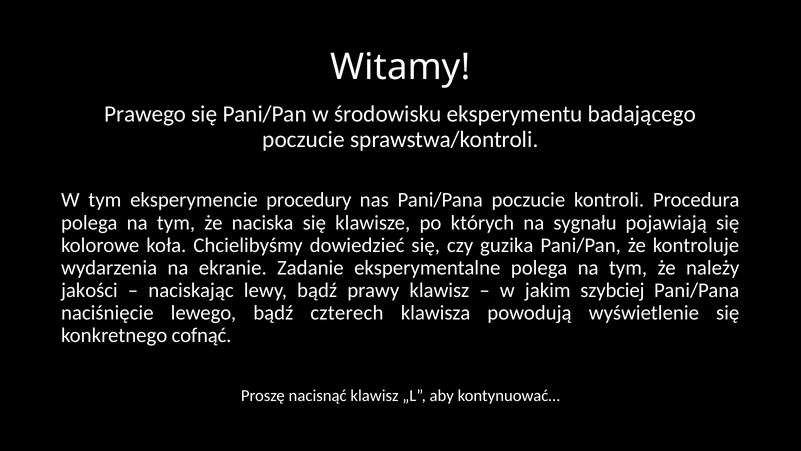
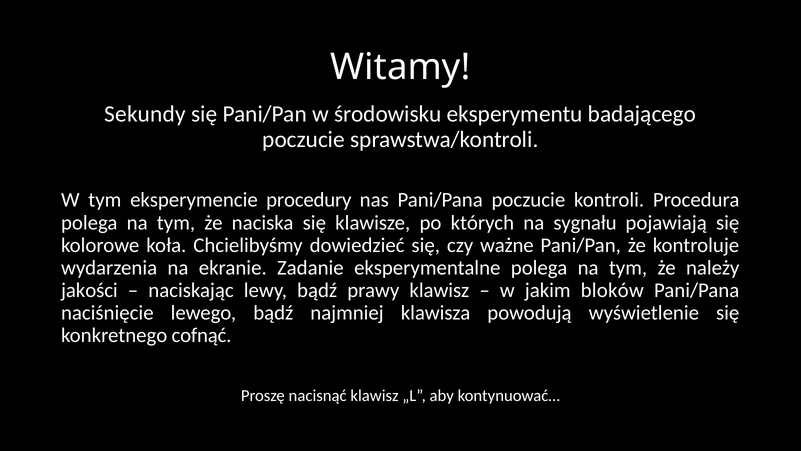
Prawego: Prawego -> Sekundy
guzika: guzika -> ważne
szybciej: szybciej -> bloków
czterech: czterech -> najmniej
